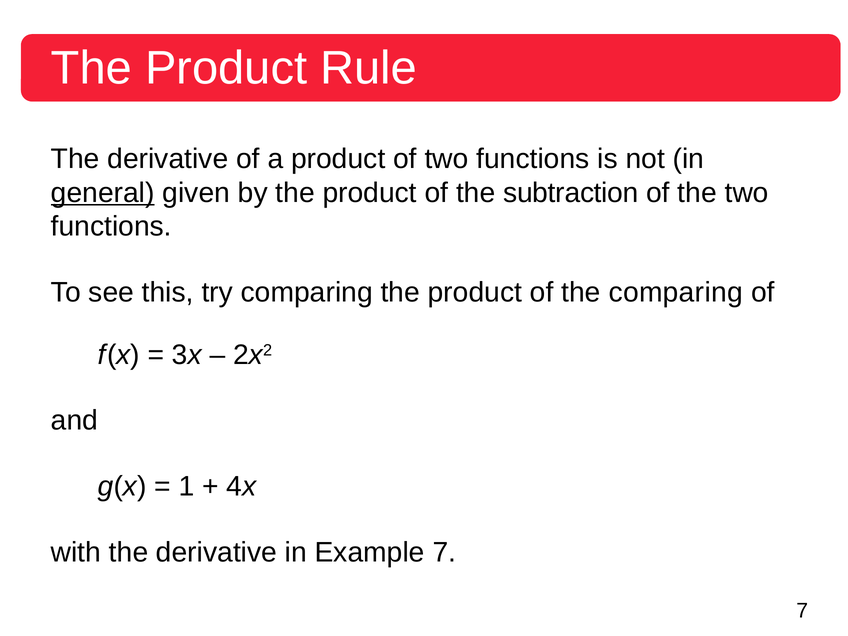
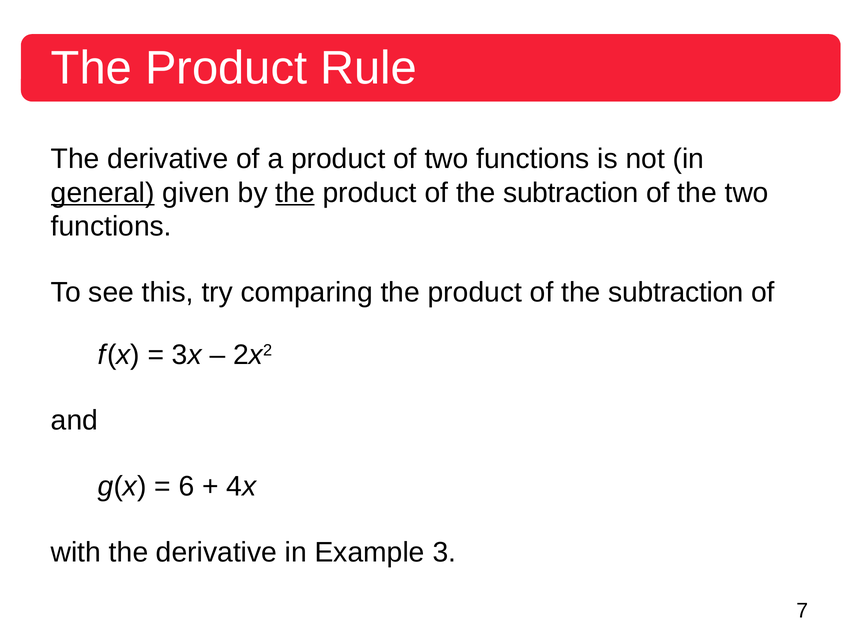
the at (295, 193) underline: none -> present
comparing at (676, 293): comparing -> subtraction
1: 1 -> 6
Example 7: 7 -> 3
